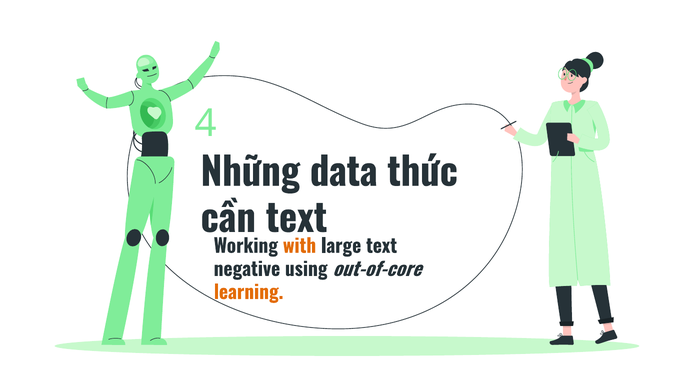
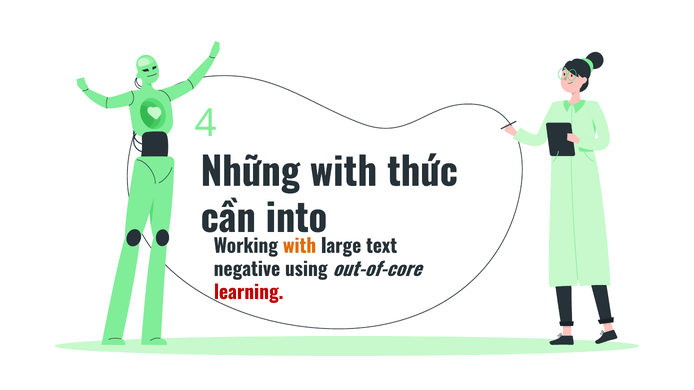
Những data: data -> with
cần text: text -> into
learning colour: orange -> red
